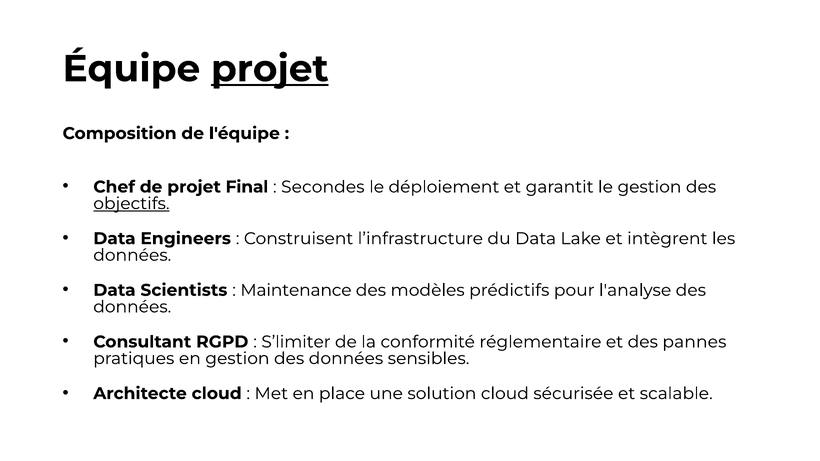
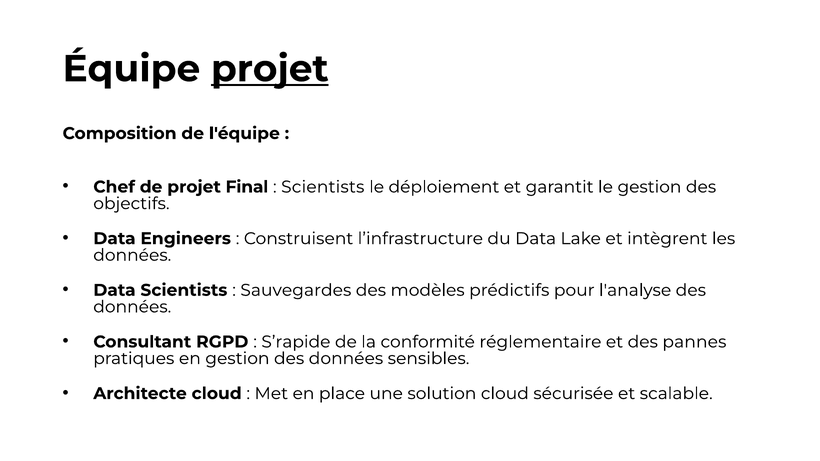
Secondes at (323, 187): Secondes -> Scientists
objectifs underline: present -> none
Maintenance: Maintenance -> Sauvegardes
S’limiter: S’limiter -> S’rapide
